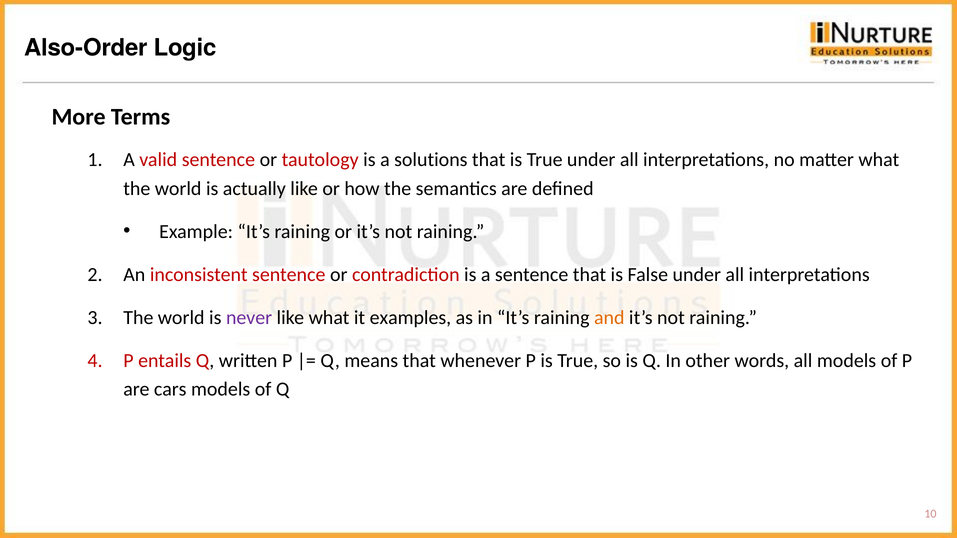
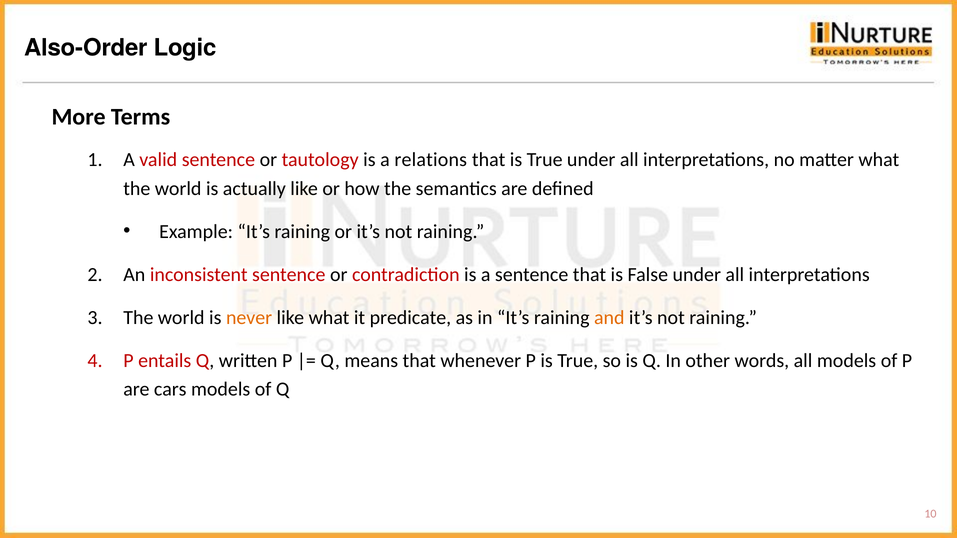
solutions: solutions -> relations
never colour: purple -> orange
examples: examples -> predicate
